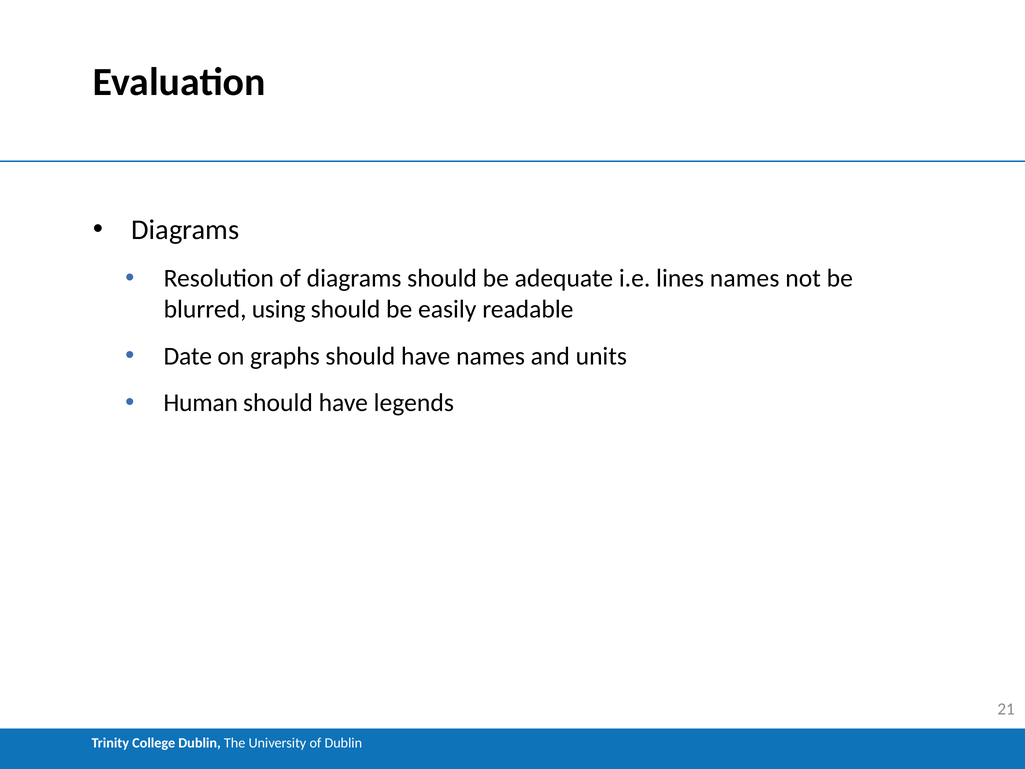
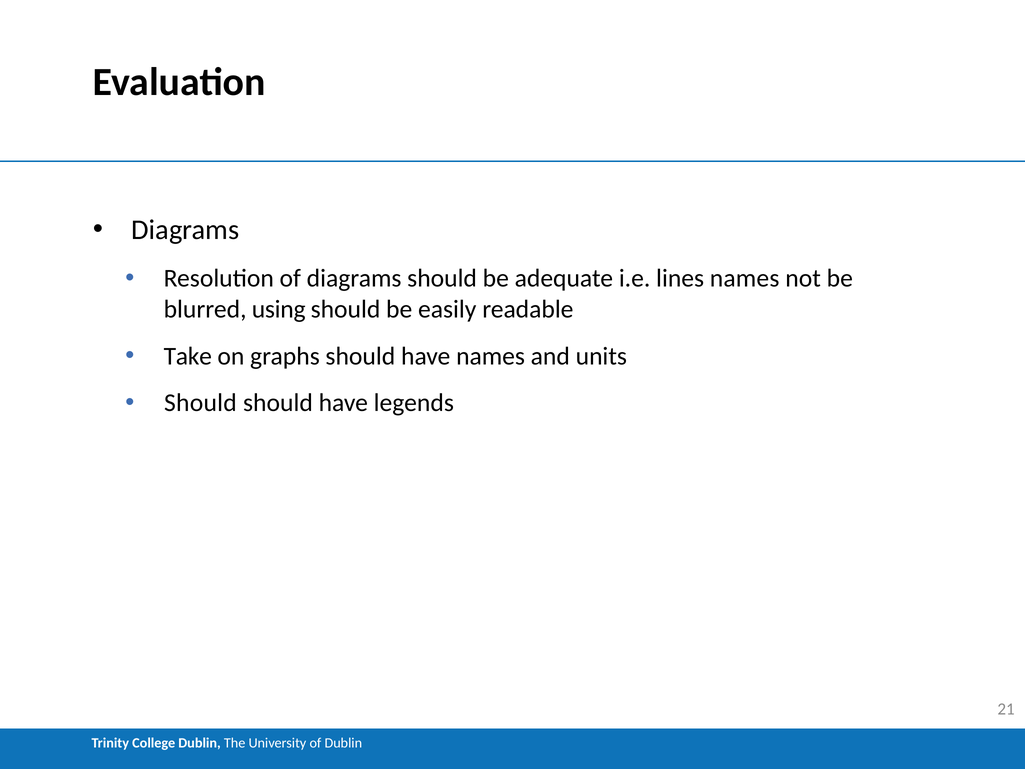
Date: Date -> Take
Human at (201, 403): Human -> Should
